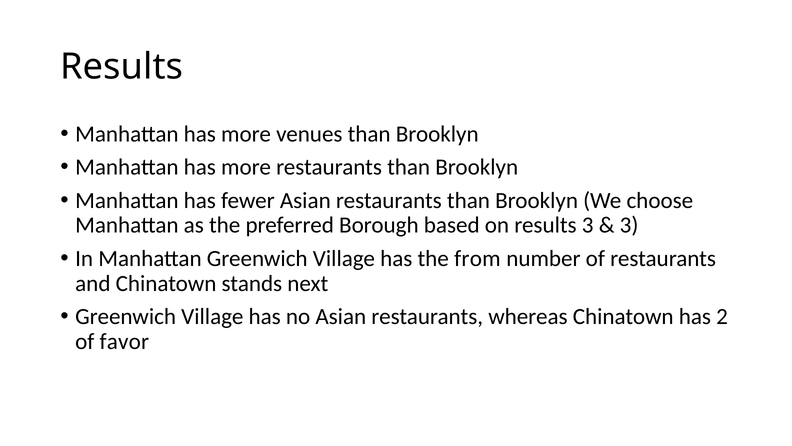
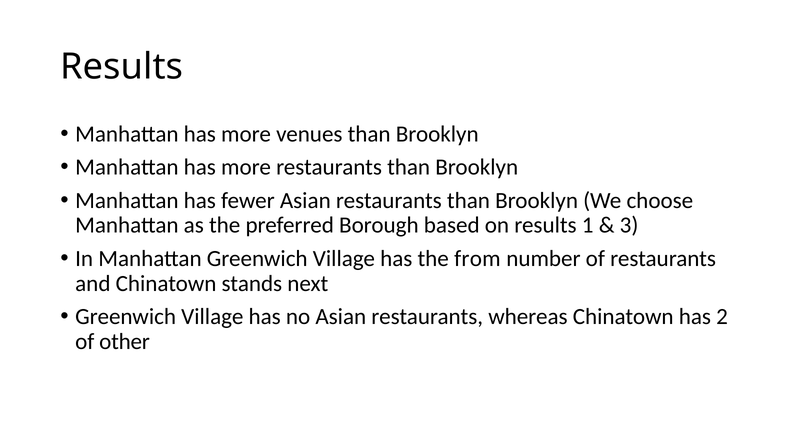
results 3: 3 -> 1
favor: favor -> other
